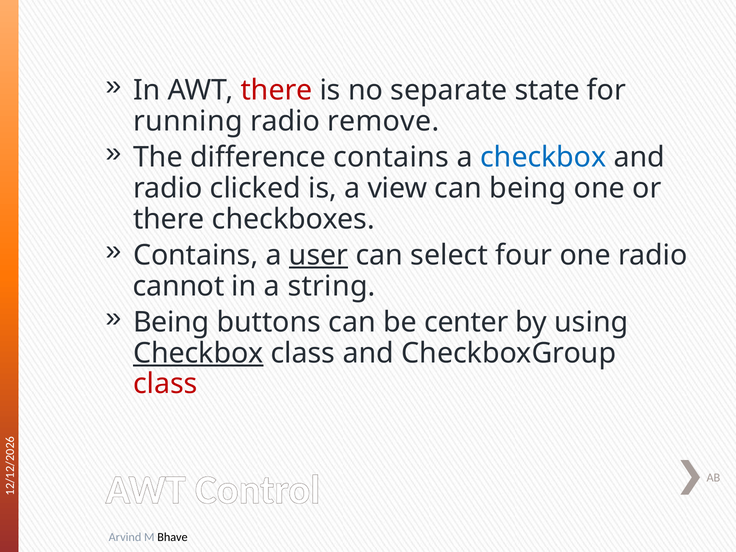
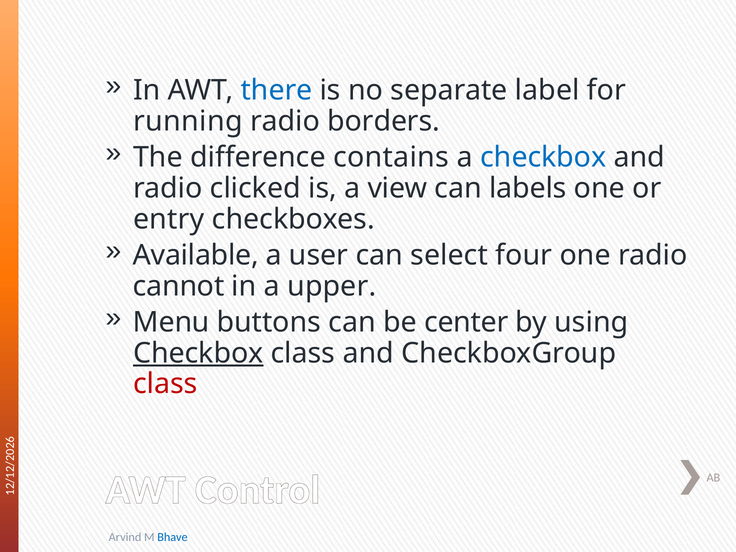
there at (277, 90) colour: red -> blue
state: state -> label
remove: remove -> borders
can being: being -> labels
there at (169, 219): there -> entry
Contains at (196, 255): Contains -> Available
user underline: present -> none
string: string -> upper
Being at (171, 322): Being -> Menu
Bhave colour: black -> blue
